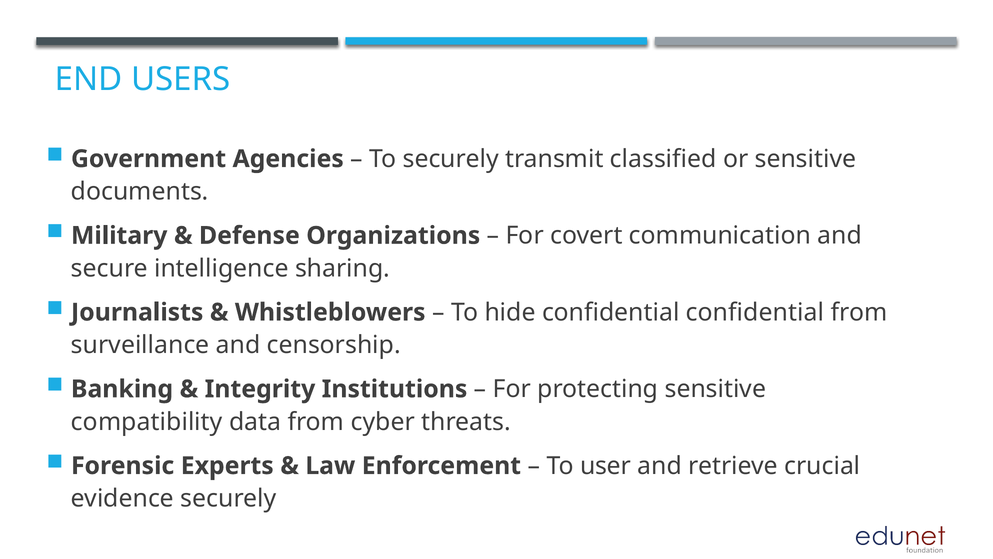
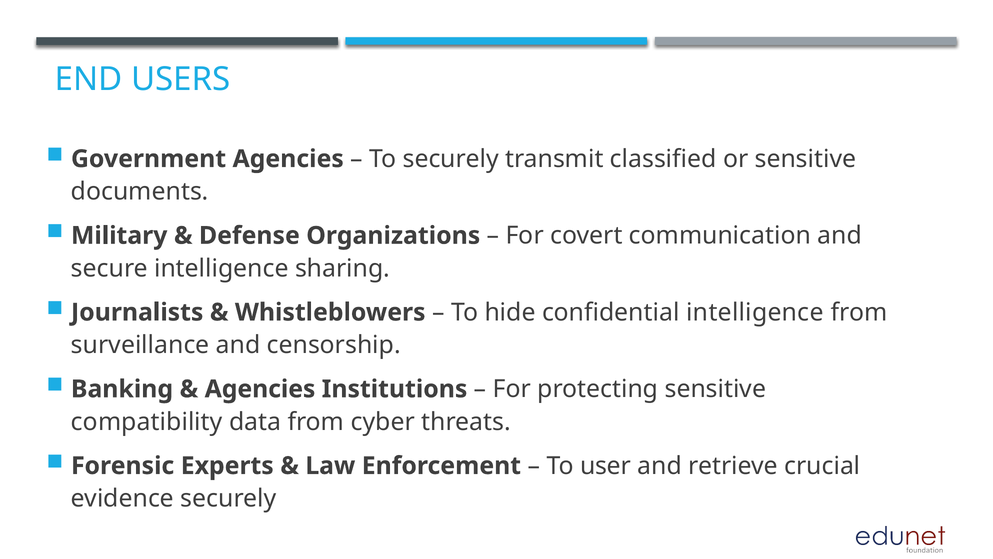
confidential confidential: confidential -> intelligence
Integrity at (260, 389): Integrity -> Agencies
